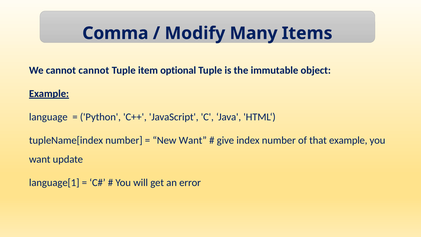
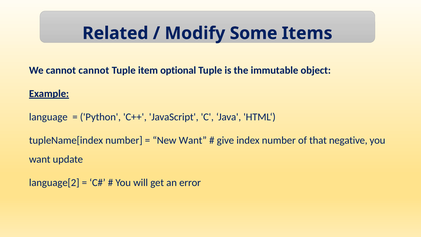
Comma: Comma -> Related
Many: Many -> Some
that example: example -> negative
language[1: language[1 -> language[2
